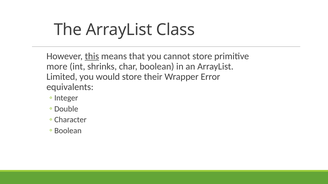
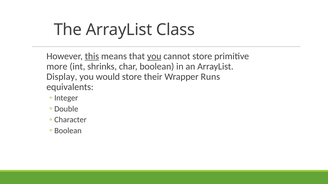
you at (154, 56) underline: none -> present
Limited: Limited -> Display
Error: Error -> Runs
